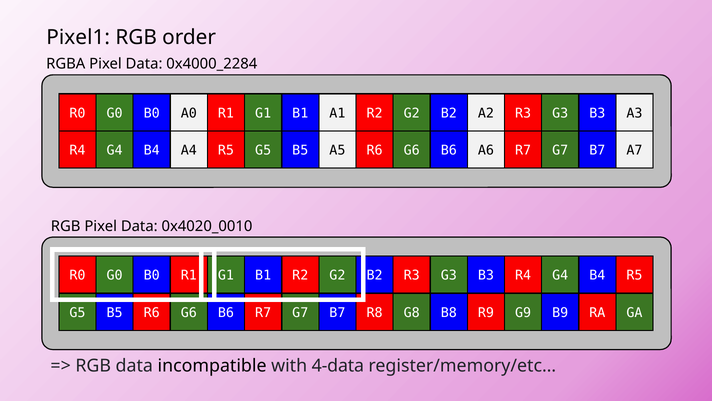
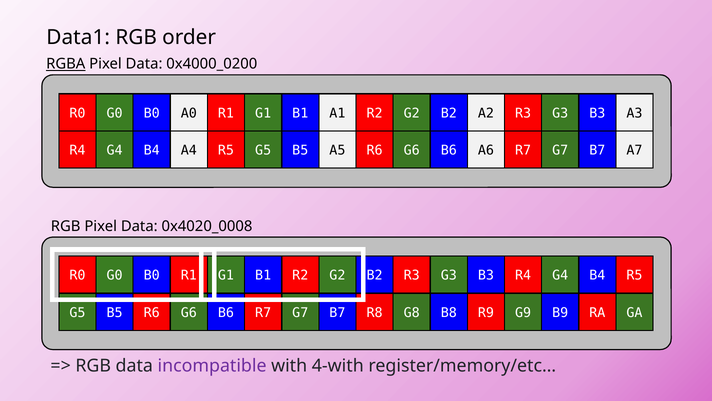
Pixel1: Pixel1 -> Data1
RGBA underline: none -> present
0x4000_2284: 0x4000_2284 -> 0x4000_0200
0x4020_0010: 0x4020_0010 -> 0x4020_0008
incompatible colour: black -> purple
4-data: 4-data -> 4-with
